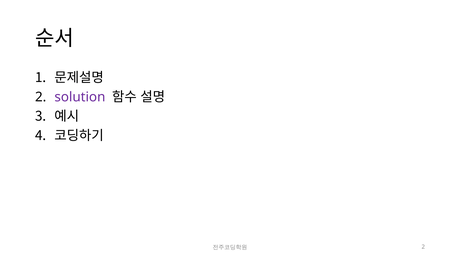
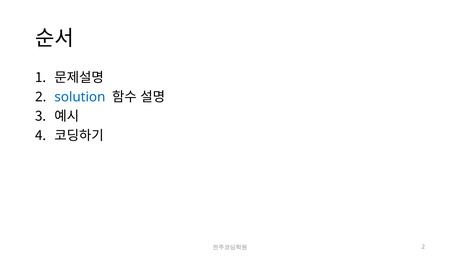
solution colour: purple -> blue
